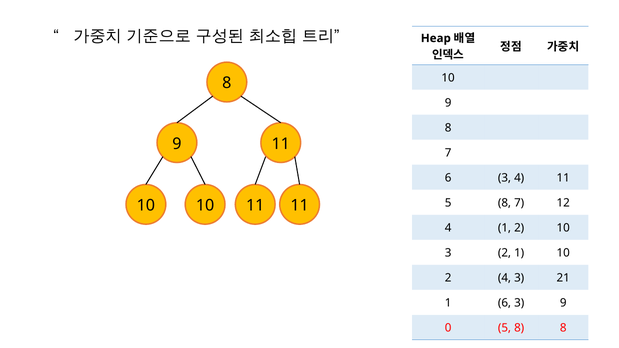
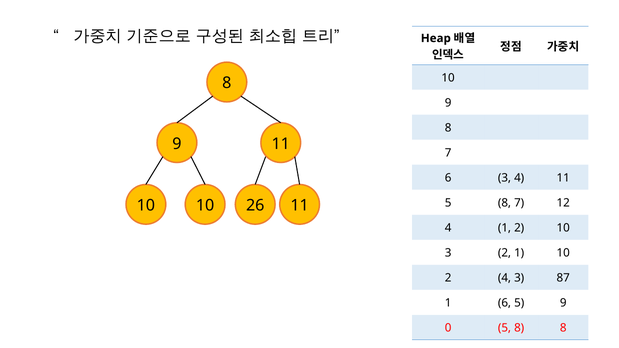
10 11: 11 -> 26
21: 21 -> 87
1 6 3: 3 -> 5
